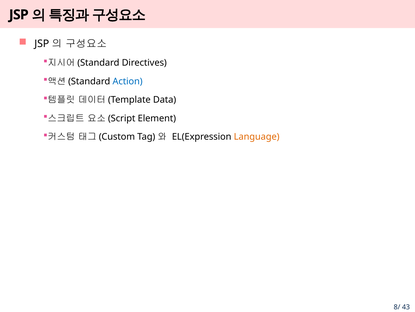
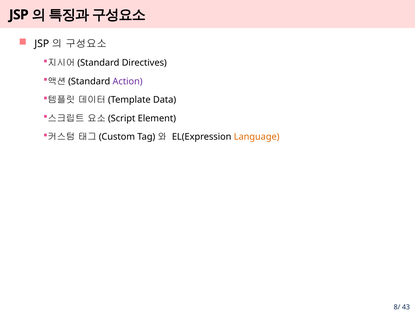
Action colour: blue -> purple
